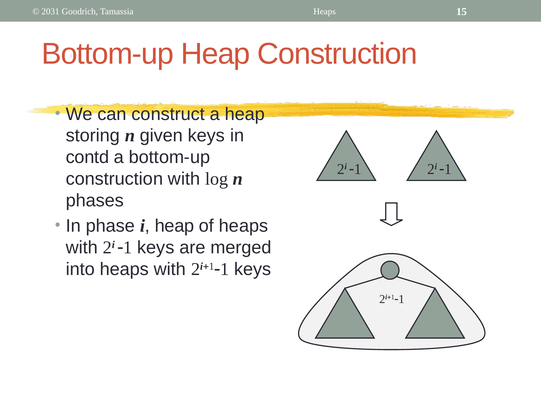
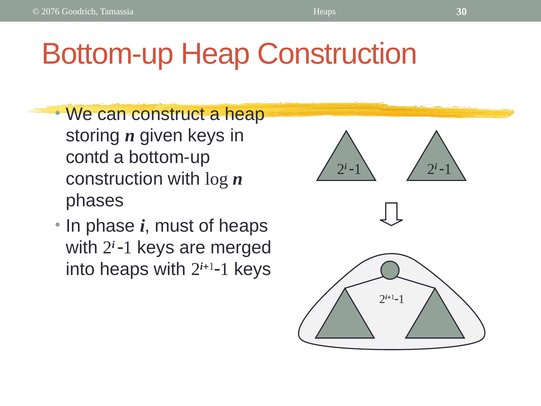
2031: 2031 -> 2076
15: 15 -> 30
i heap: heap -> must
